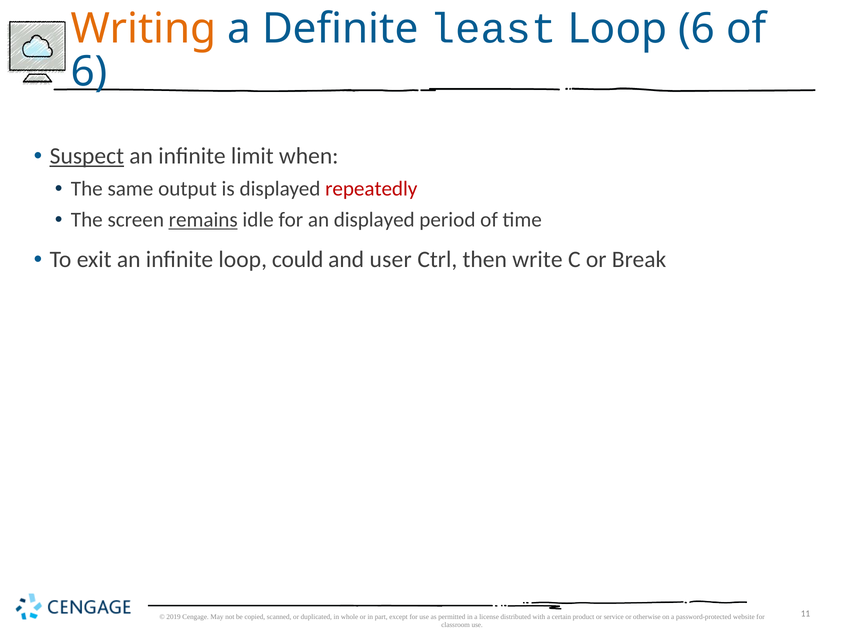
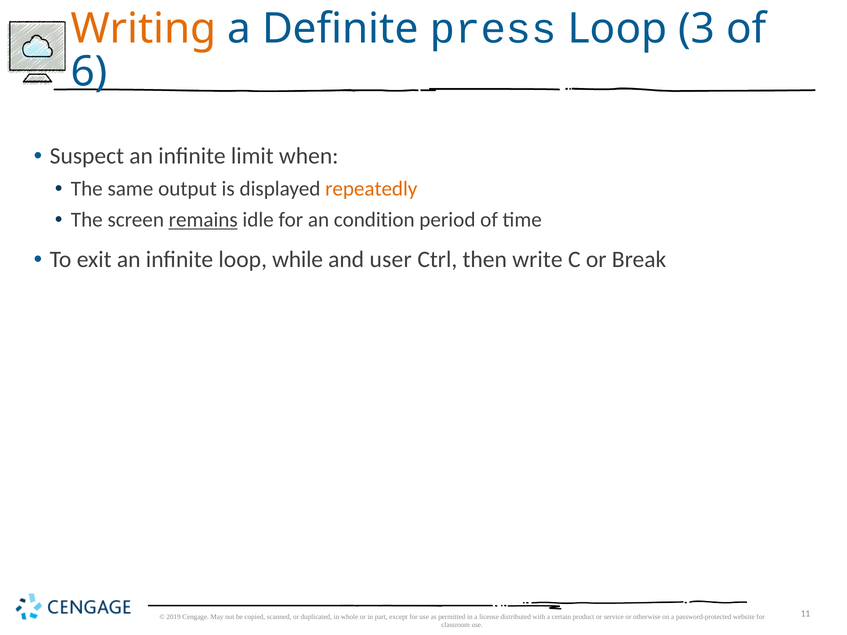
least: least -> press
Loop 6: 6 -> 3
Suspect underline: present -> none
repeatedly colour: red -> orange
an displayed: displayed -> condition
could: could -> while
